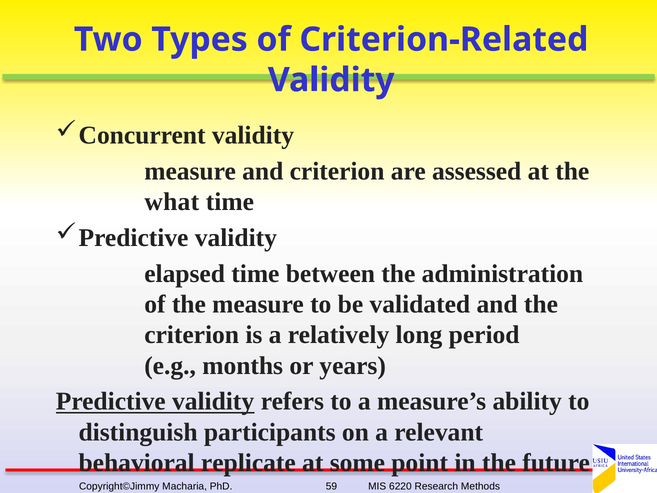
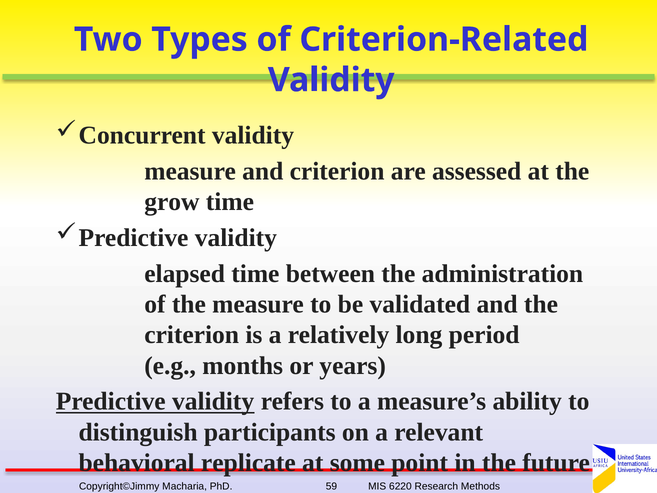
what: what -> grow
